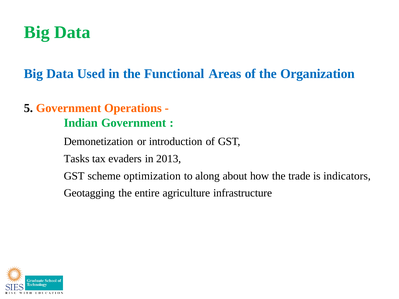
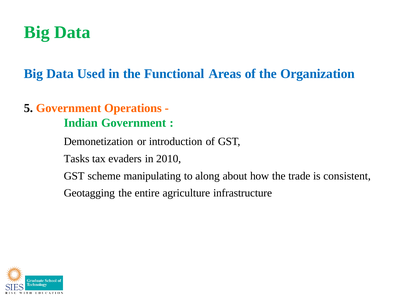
2013: 2013 -> 2010
optimization: optimization -> manipulating
indicators: indicators -> consistent
